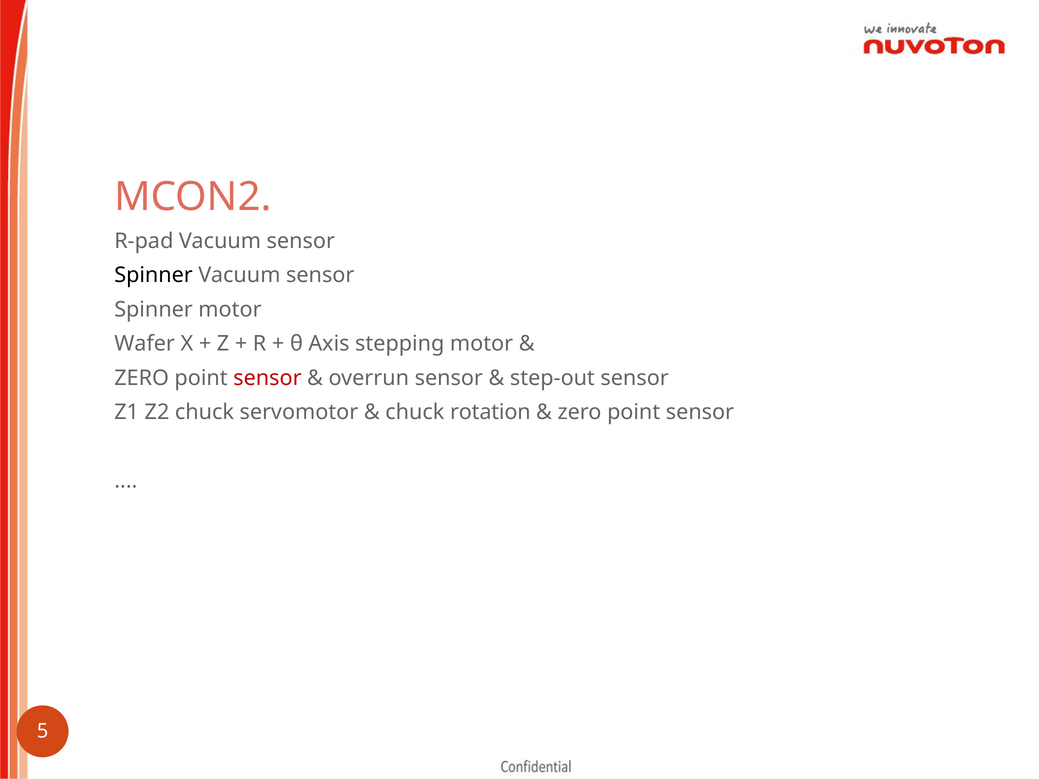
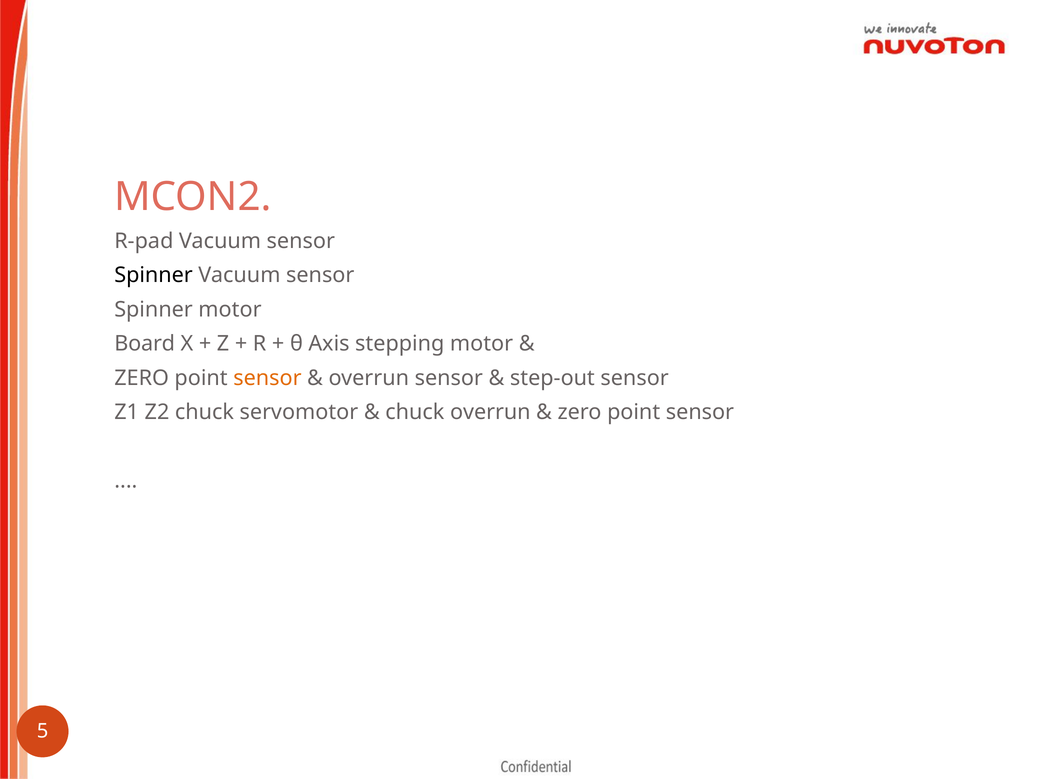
Wafer: Wafer -> Board
sensor at (267, 378) colour: red -> orange
chuck rotation: rotation -> overrun
